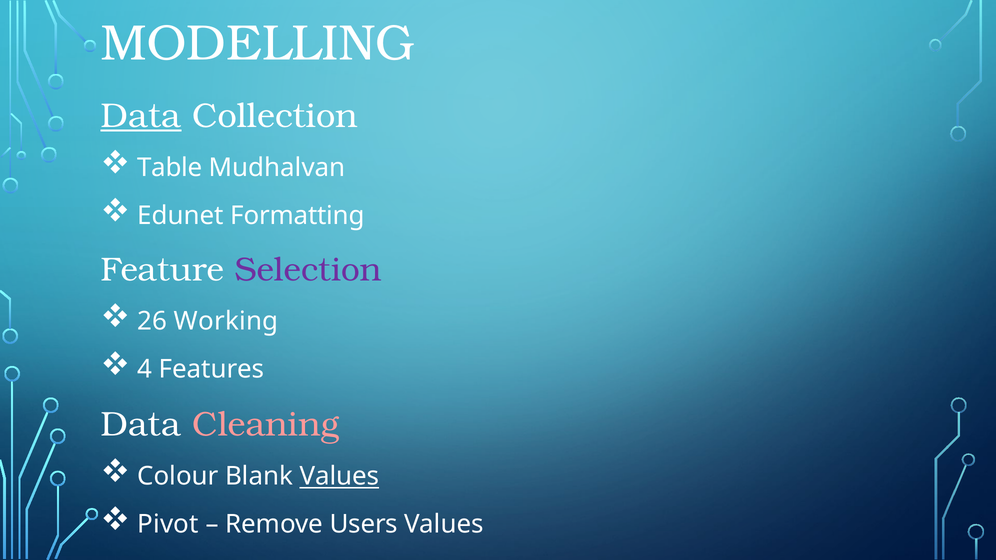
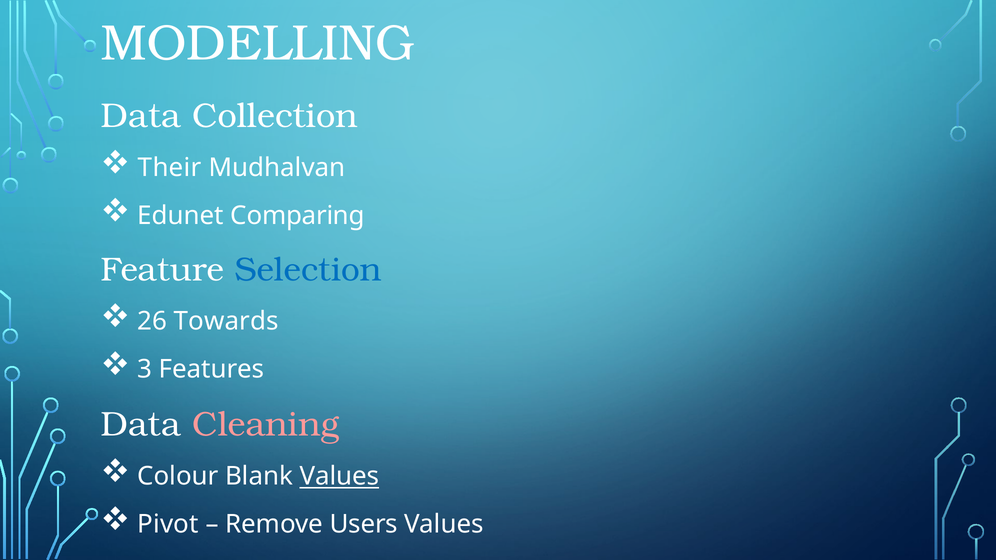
Data at (141, 116) underline: present -> none
Table: Table -> Their
Formatting: Formatting -> Comparing
Selection colour: purple -> blue
Working: Working -> Towards
4: 4 -> 3
